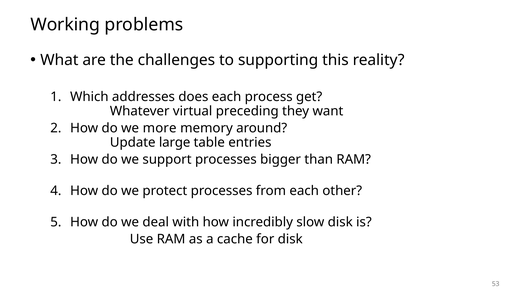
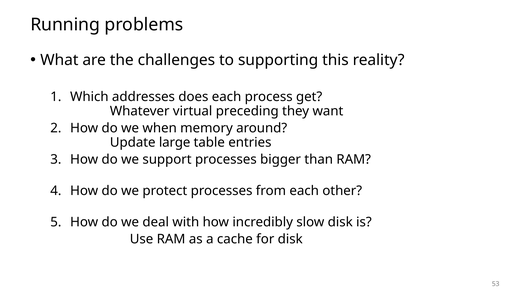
Working: Working -> Running
more: more -> when
